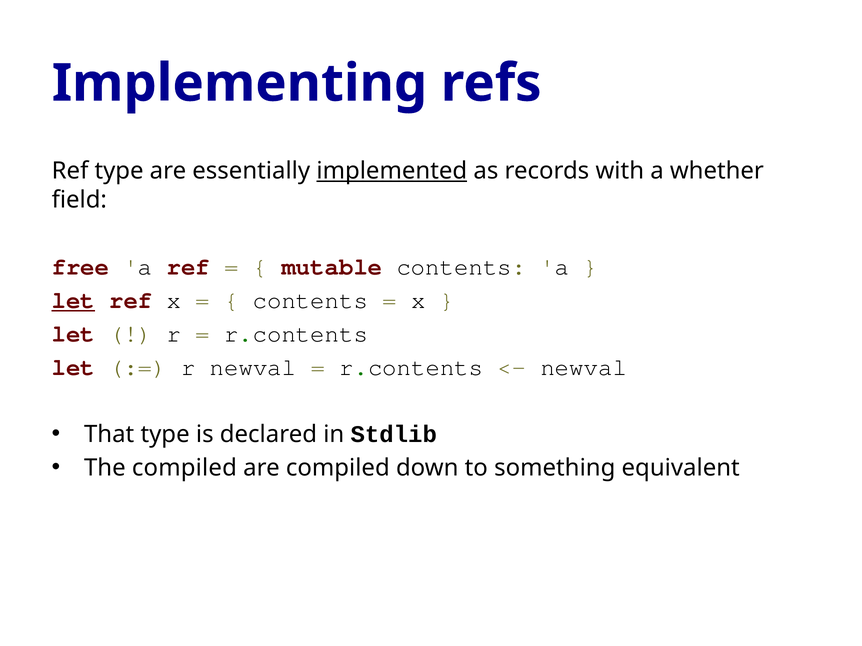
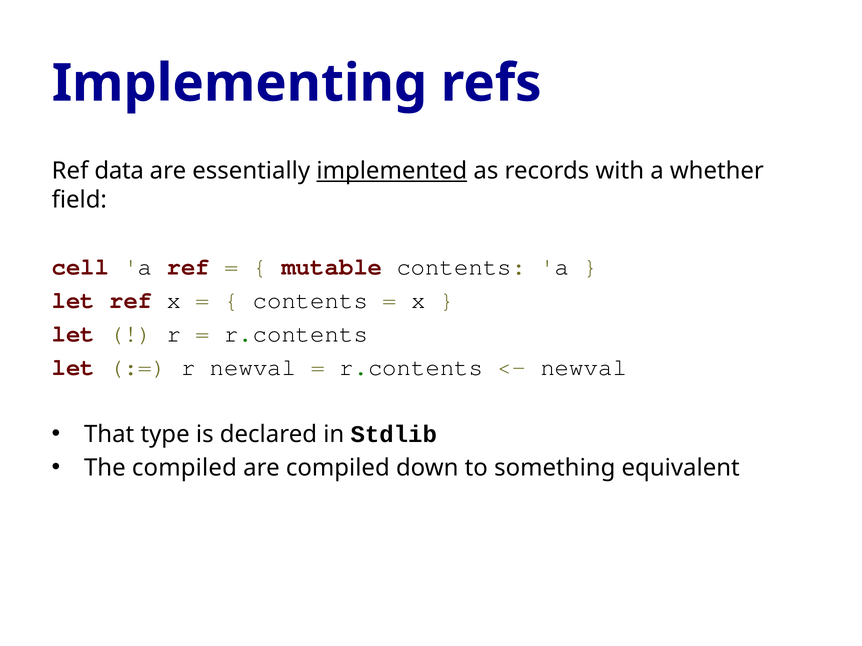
Ref type: type -> data
free: free -> cell
let at (73, 301) underline: present -> none
